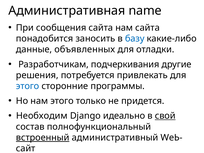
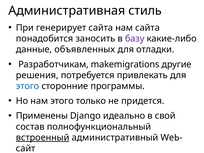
name: name -> стиль
сообщения: сообщения -> генерирует
базу colour: blue -> purple
подчеркивания: подчеркивания -> makemigrations
Необходим: Необходим -> Применены
свой underline: present -> none
